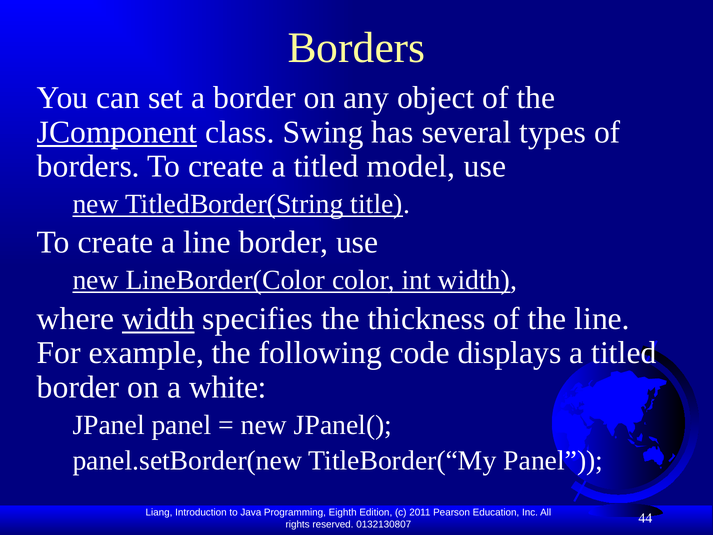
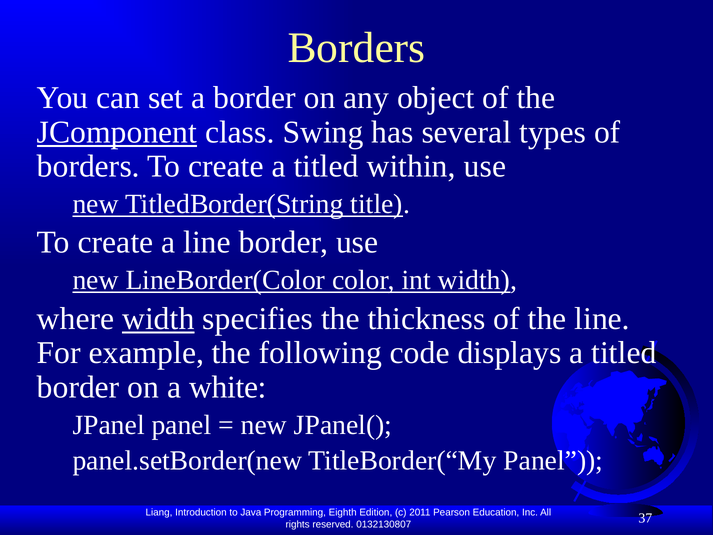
model: model -> within
44: 44 -> 37
